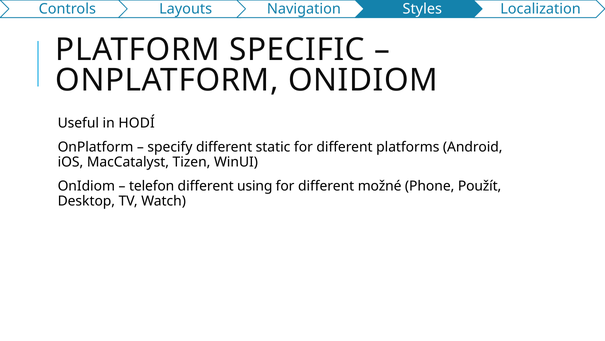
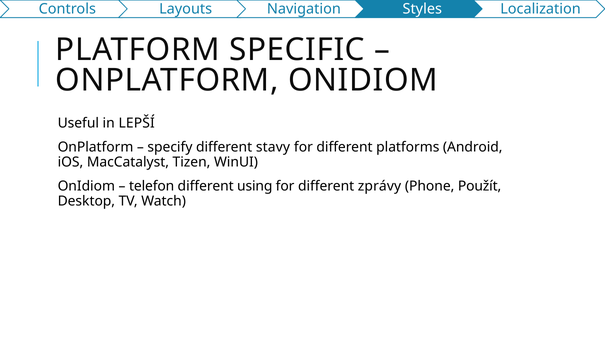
HODÍ: HODÍ -> LEPŠÍ
static: static -> stavy
možné: možné -> zprávy
